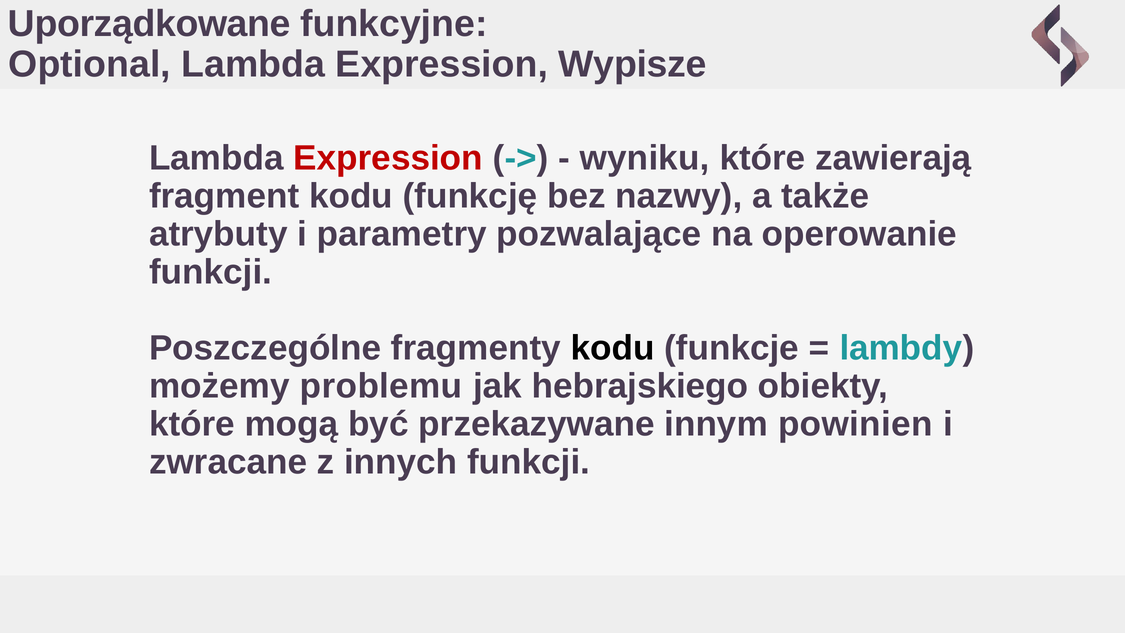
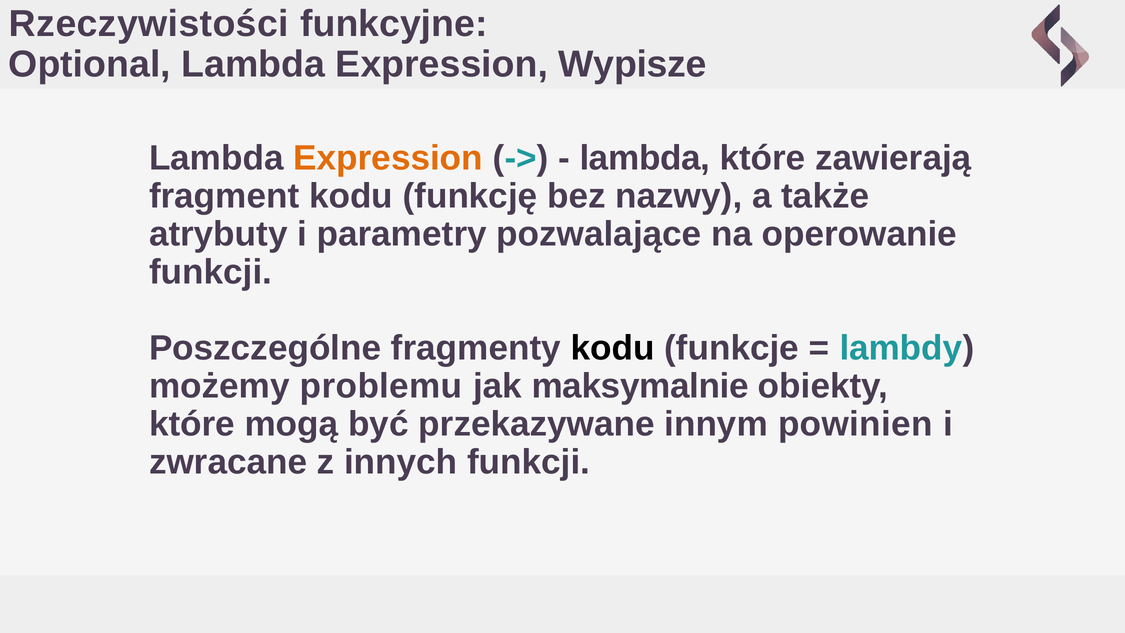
Uporządkowane: Uporządkowane -> Rzeczywistości
Expression at (388, 158) colour: red -> orange
wyniku at (645, 158): wyniku -> lambda
hebrajskiego: hebrajskiego -> maksymalnie
